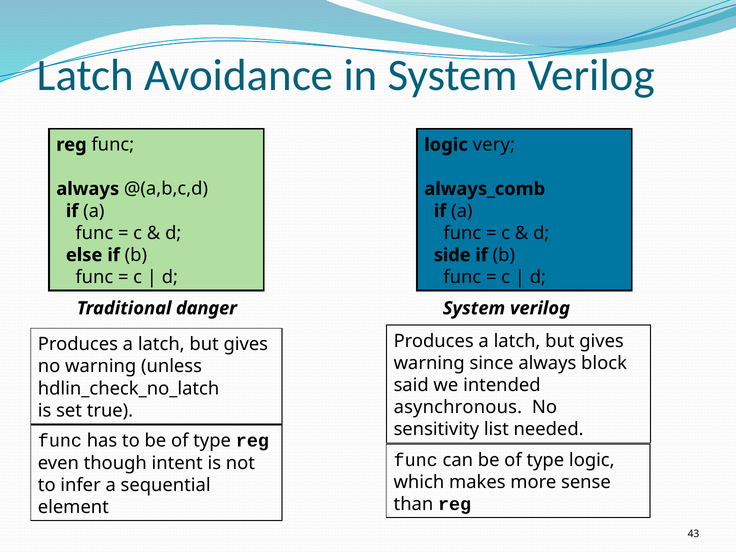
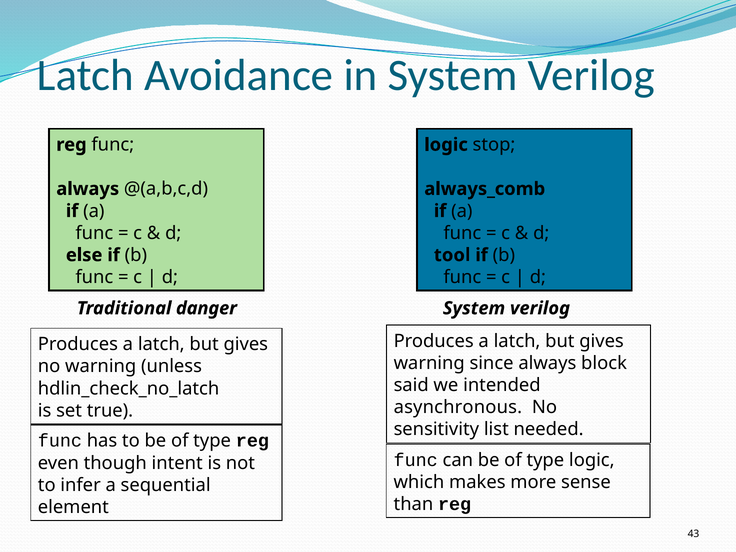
very: very -> stop
side: side -> tool
